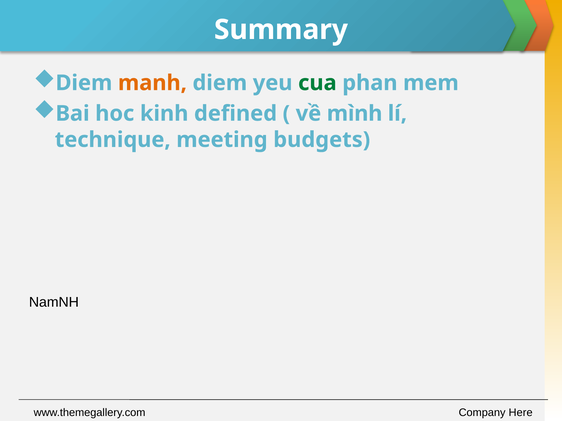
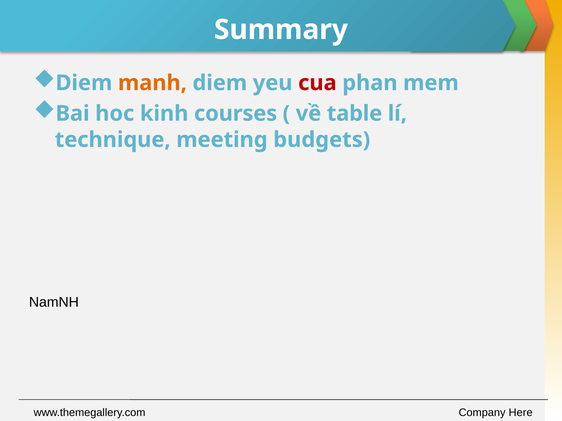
cua colour: green -> red
defined: defined -> courses
mình: mình -> table
